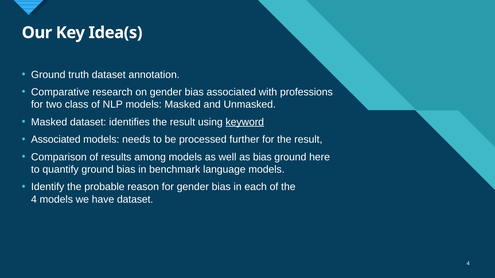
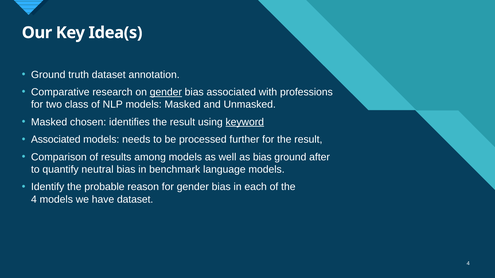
gender at (166, 92) underline: none -> present
Masked dataset: dataset -> chosen
here: here -> after
quantify ground: ground -> neutral
